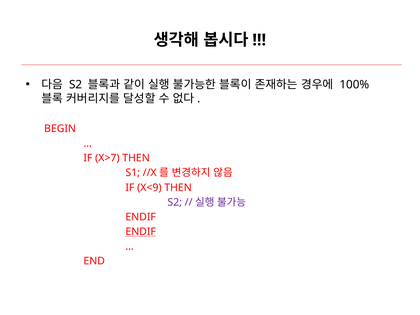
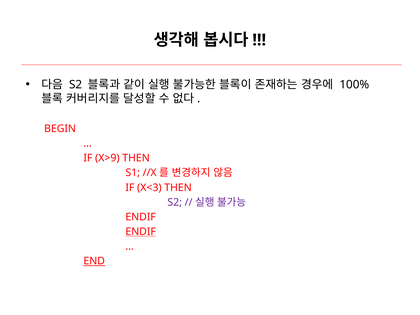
X>7: X>7 -> X>9
X<9: X<9 -> X<3
END underline: none -> present
